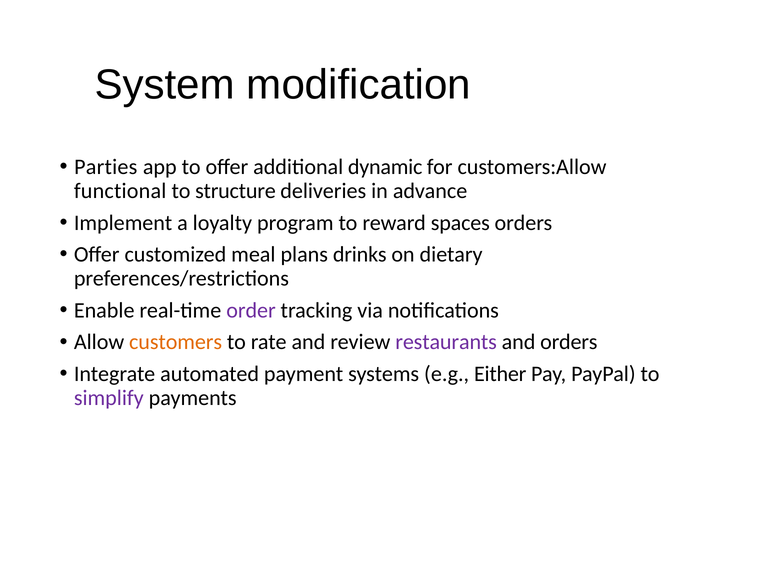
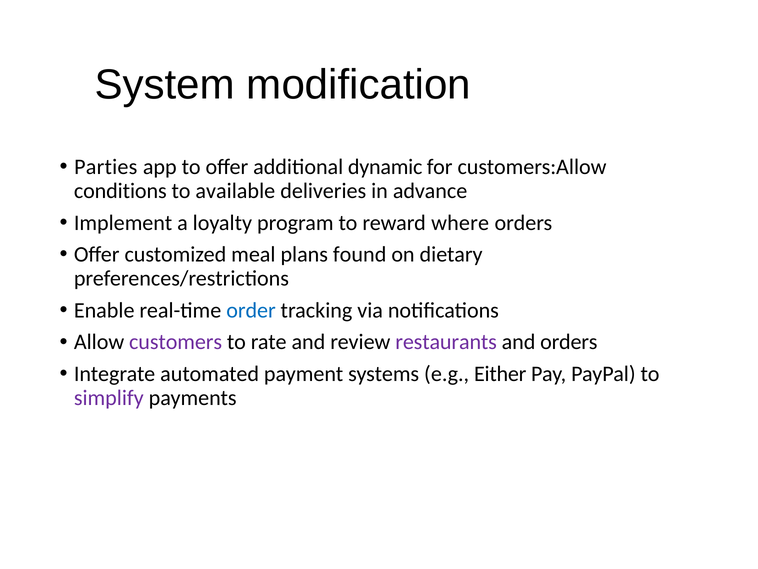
functional: functional -> conditions
structure: structure -> available
spaces: spaces -> where
drinks: drinks -> found
order colour: purple -> blue
customers colour: orange -> purple
